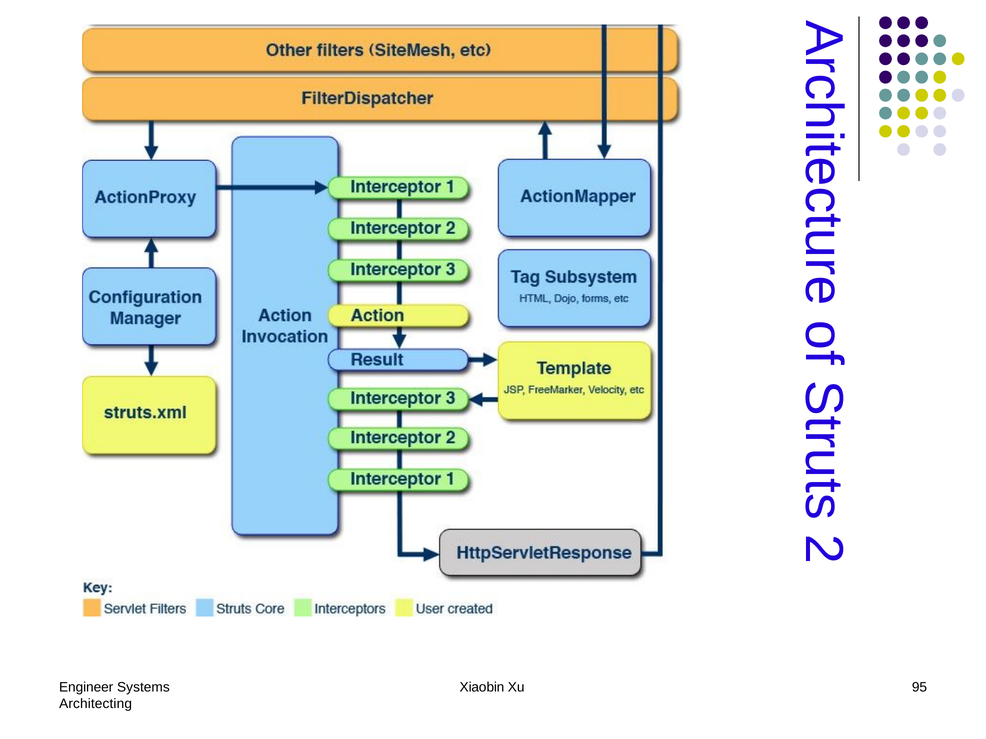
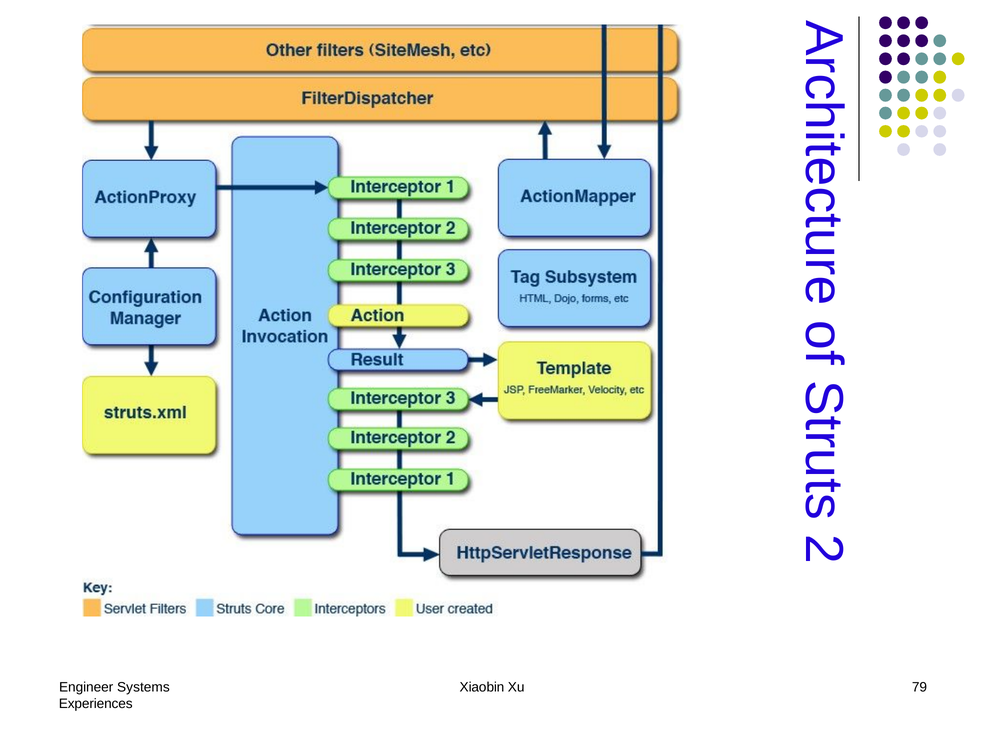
95: 95 -> 79
Architecting: Architecting -> Experiences
